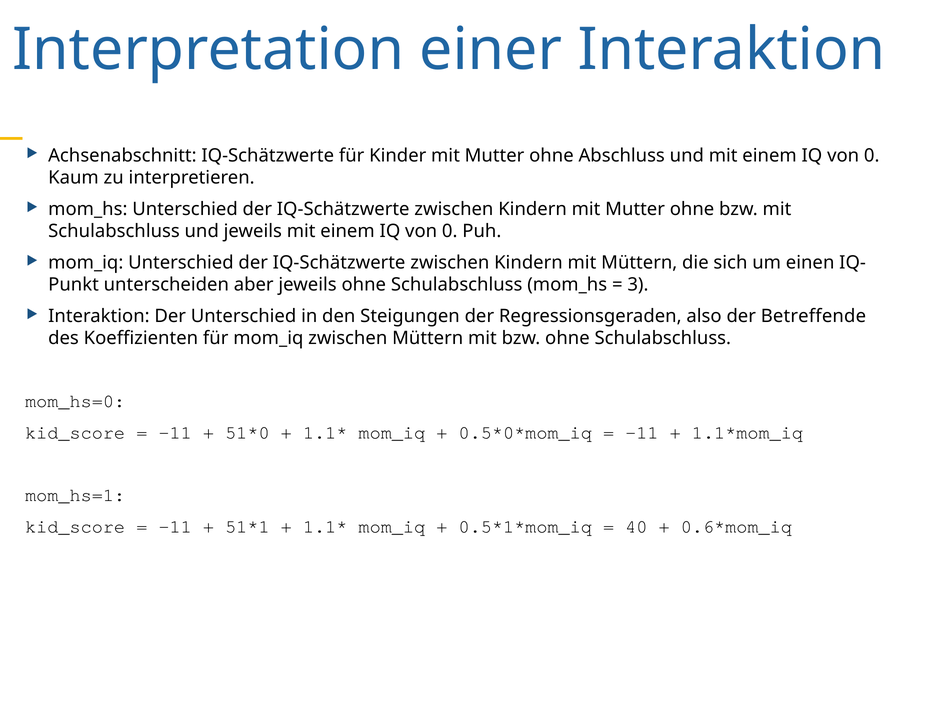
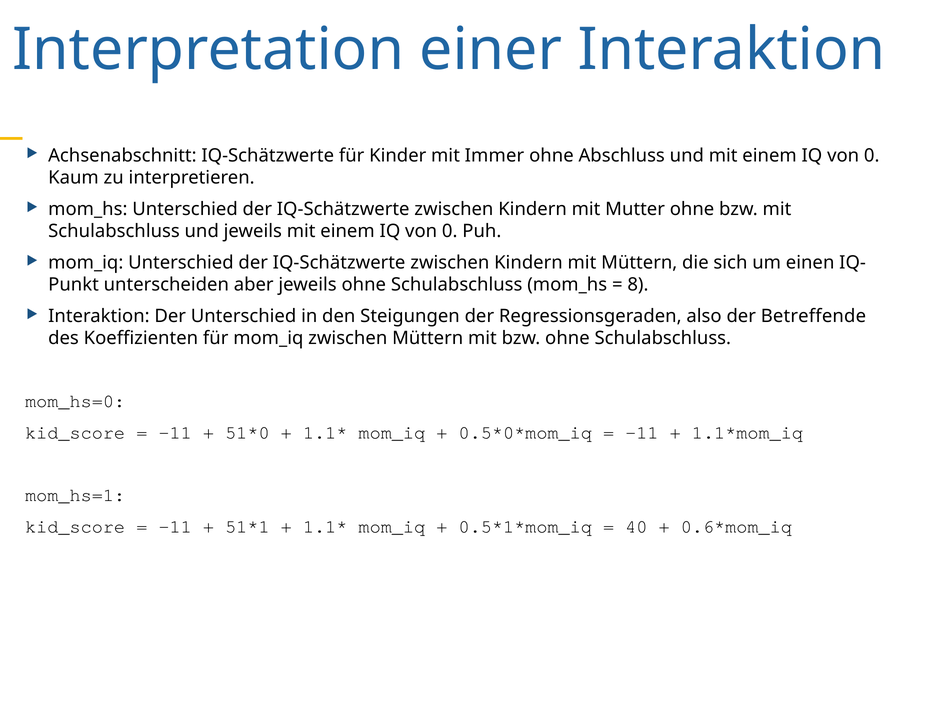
Kinder mit Mutter: Mutter -> Immer
3: 3 -> 8
